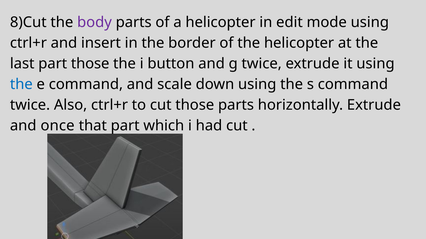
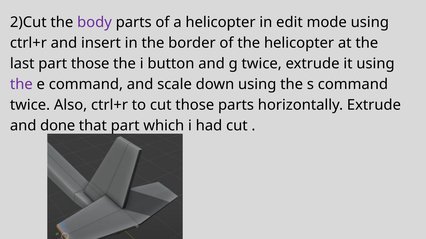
8)Cut: 8)Cut -> 2)Cut
the at (21, 84) colour: blue -> purple
once: once -> done
